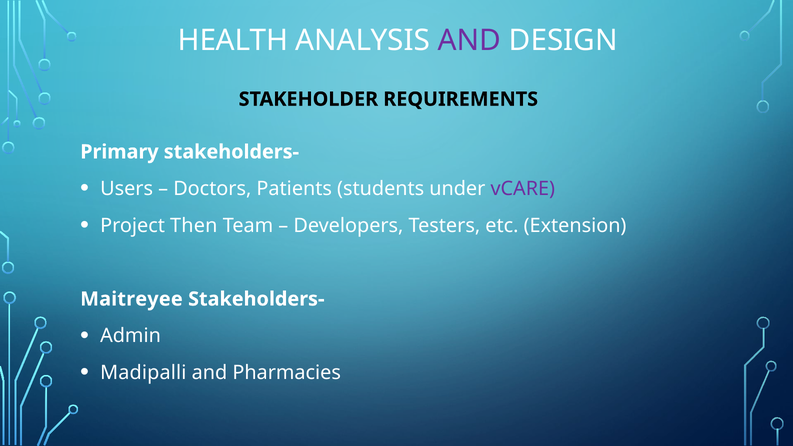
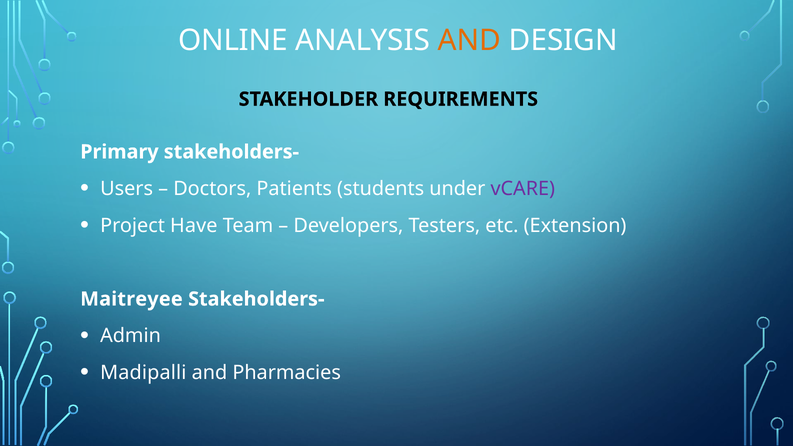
HEALTH: HEALTH -> ONLINE
AND at (469, 41) colour: purple -> orange
Then: Then -> Have
